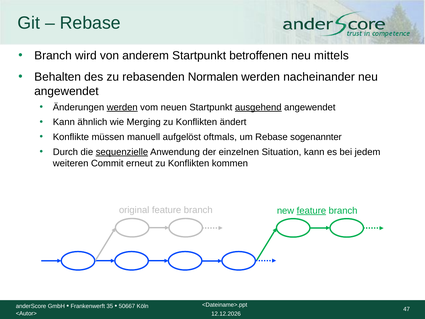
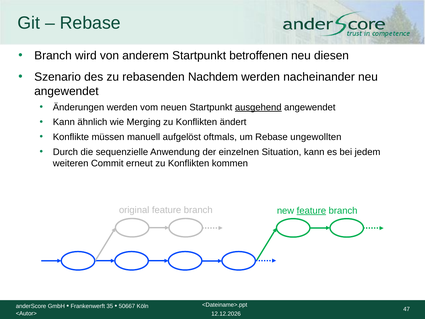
mittels: mittels -> diesen
Behalten: Behalten -> Szenario
Normalen: Normalen -> Nachdem
werden at (122, 107) underline: present -> none
sogenannter: sogenannter -> ungewollten
sequenzielle underline: present -> none
